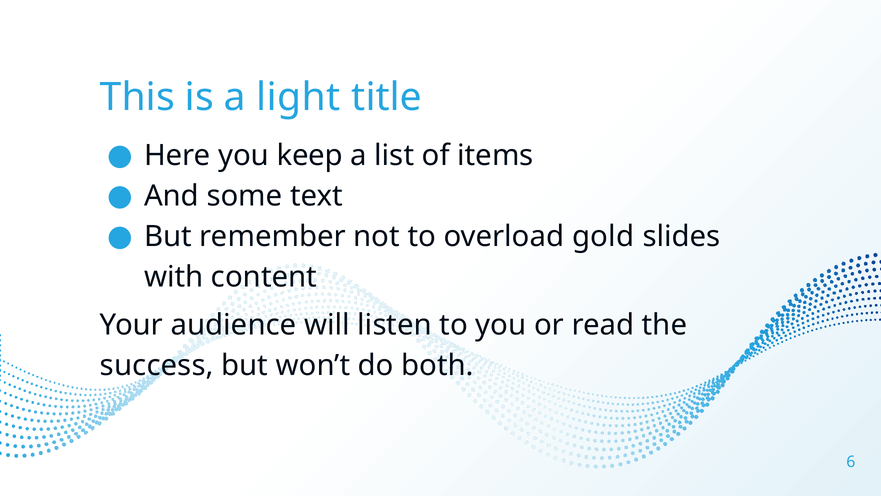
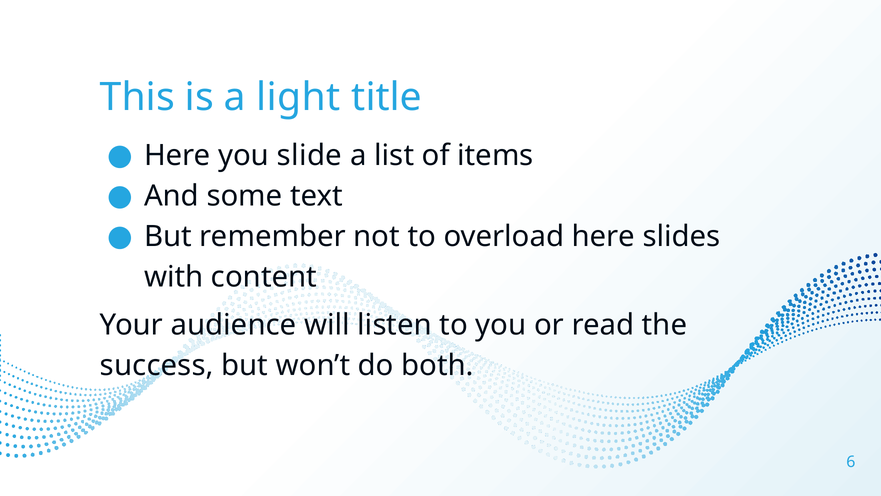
keep: keep -> slide
overload gold: gold -> here
